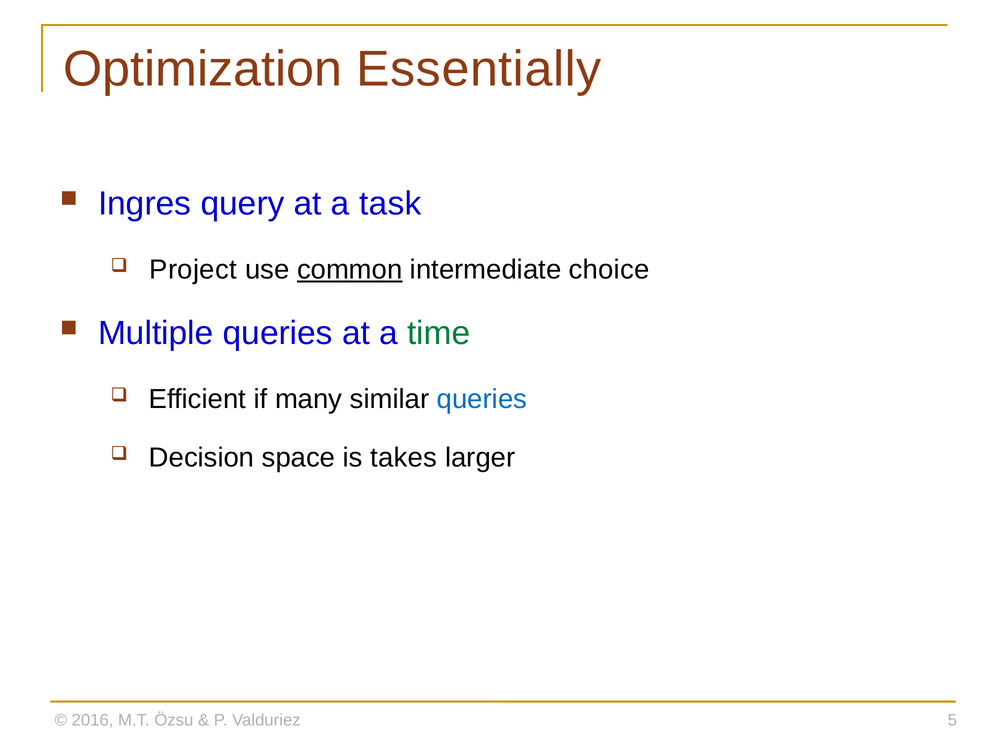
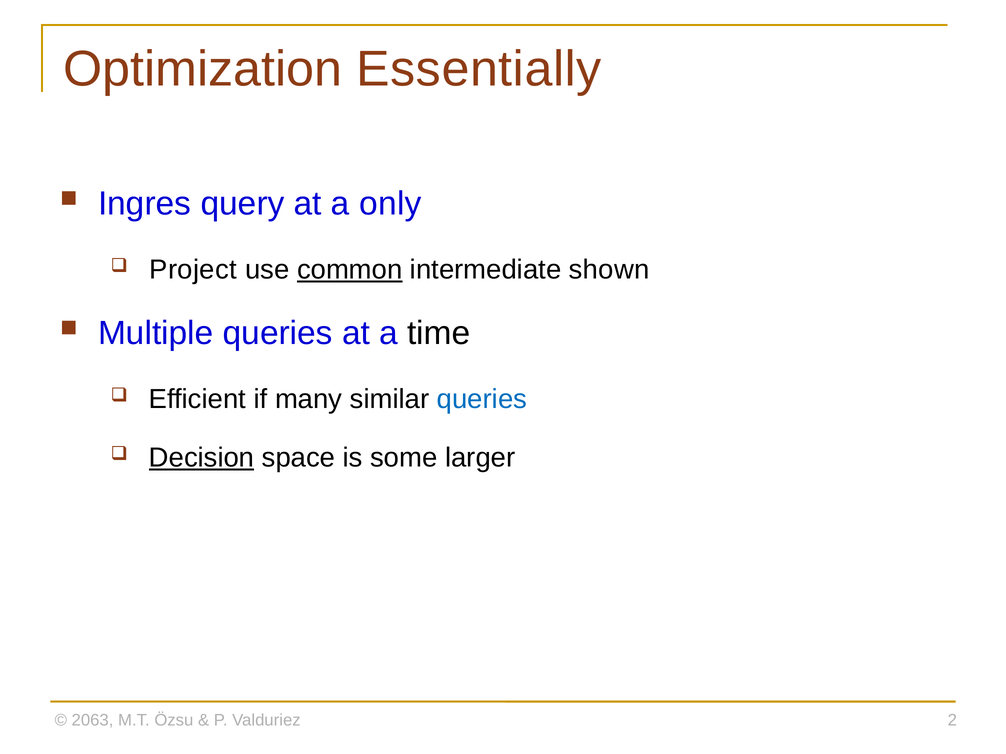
task: task -> only
choice: choice -> shown
time colour: green -> black
Decision underline: none -> present
takes: takes -> some
2016: 2016 -> 2063
5: 5 -> 2
